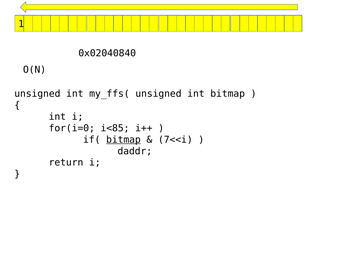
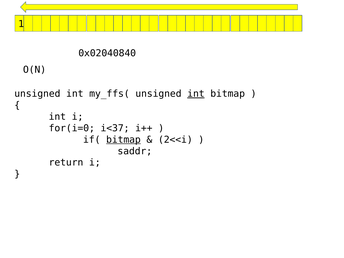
int at (196, 94) underline: none -> present
i<85: i<85 -> i<37
7<<i: 7<<i -> 2<<i
daddr: daddr -> saddr
